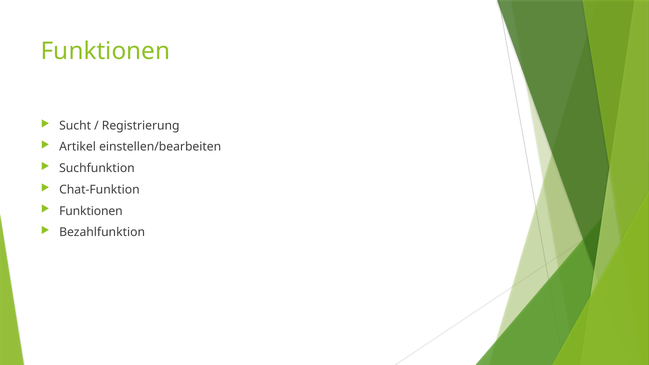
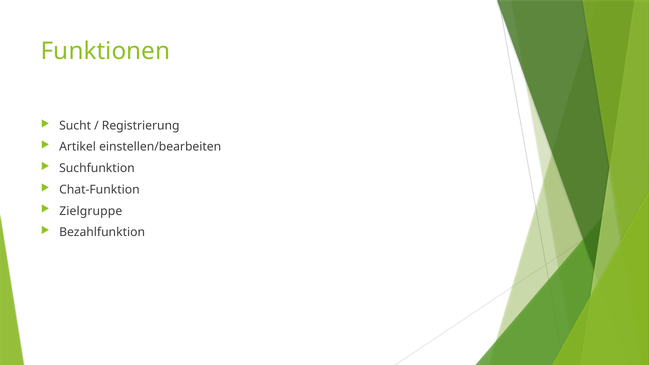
Funktionen at (91, 211): Funktionen -> Zielgruppe
